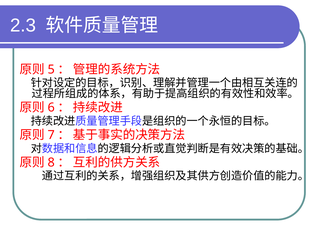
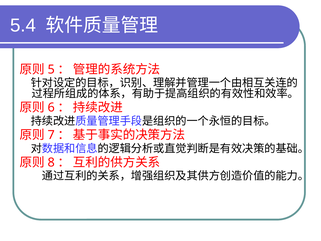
2.3: 2.3 -> 5.4
